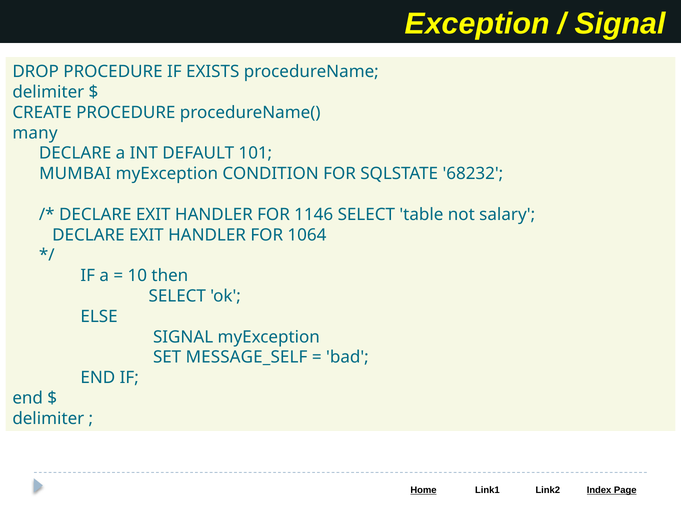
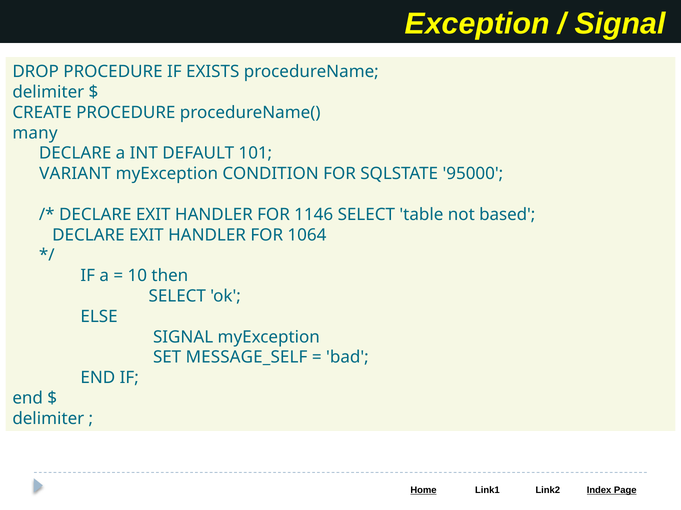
MUMBAI: MUMBAI -> VARIANT
68232: 68232 -> 95000
salary: salary -> based
